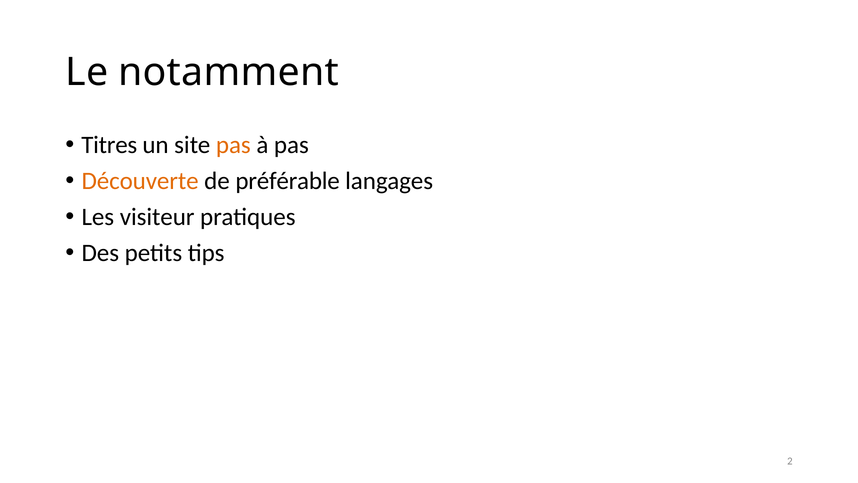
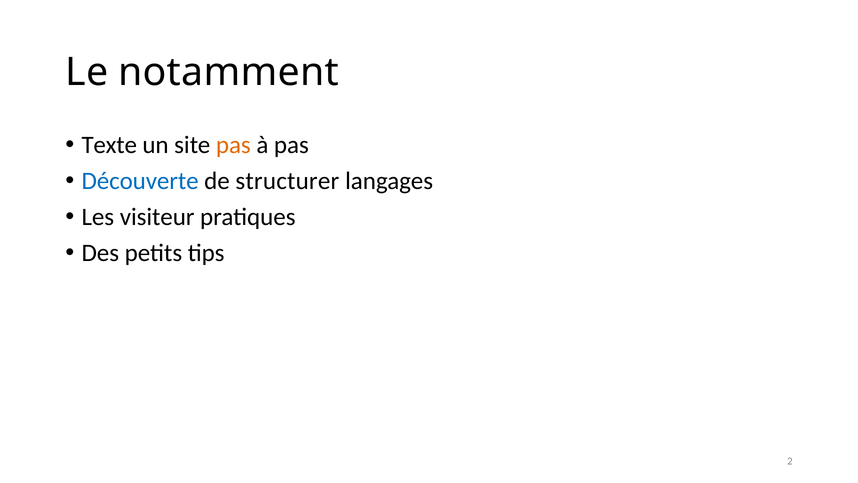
Titres: Titres -> Texte
Découverte colour: orange -> blue
préférable: préférable -> structurer
